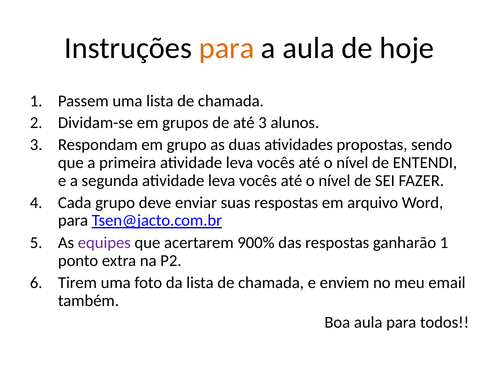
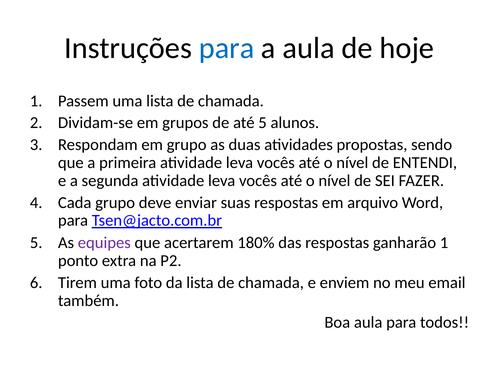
para at (227, 48) colour: orange -> blue
até 3: 3 -> 5
900%: 900% -> 180%
